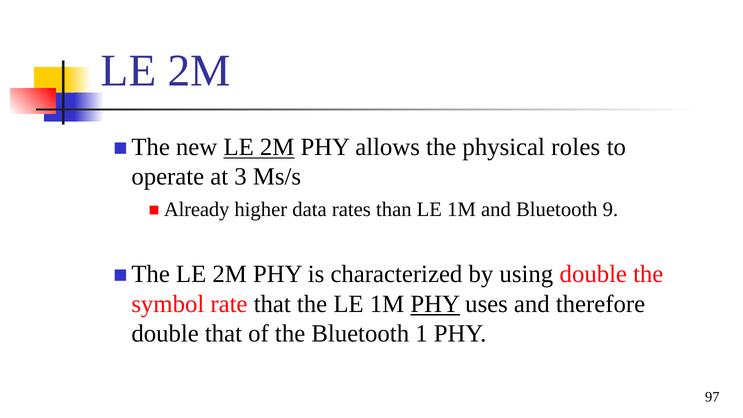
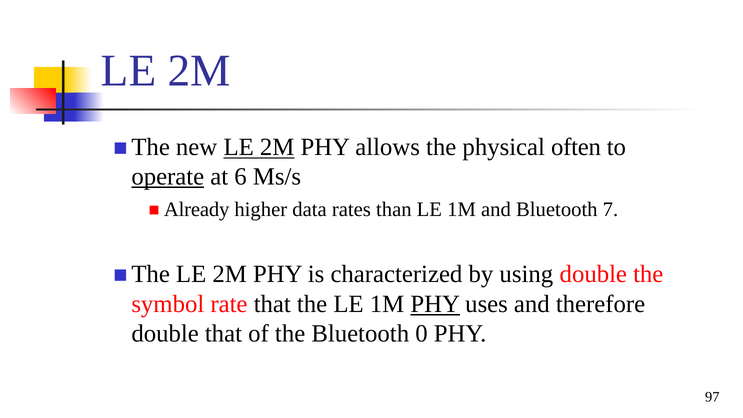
roles: roles -> often
operate underline: none -> present
3: 3 -> 6
9: 9 -> 7
1: 1 -> 0
